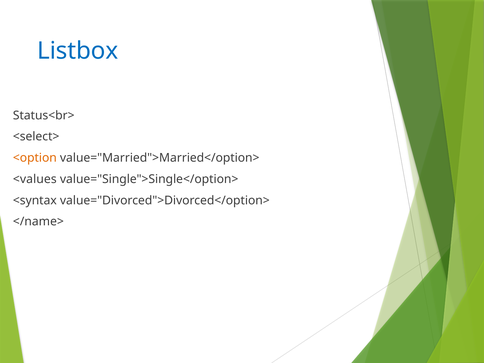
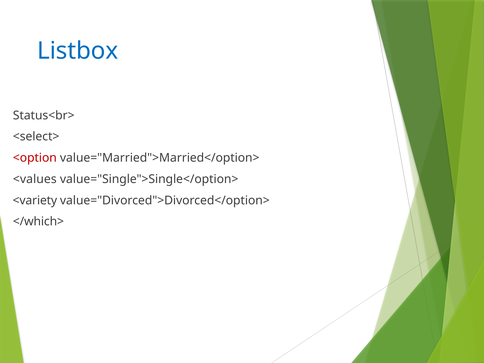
<option colour: orange -> red
<syntax: <syntax -> <variety
</name>: </name> -> </which>
